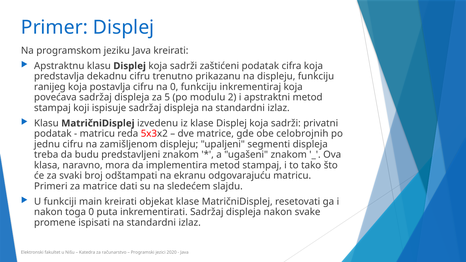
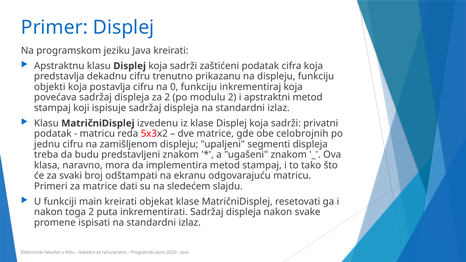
ranijeg: ranijeg -> objekti
za 5: 5 -> 2
toga 0: 0 -> 2
